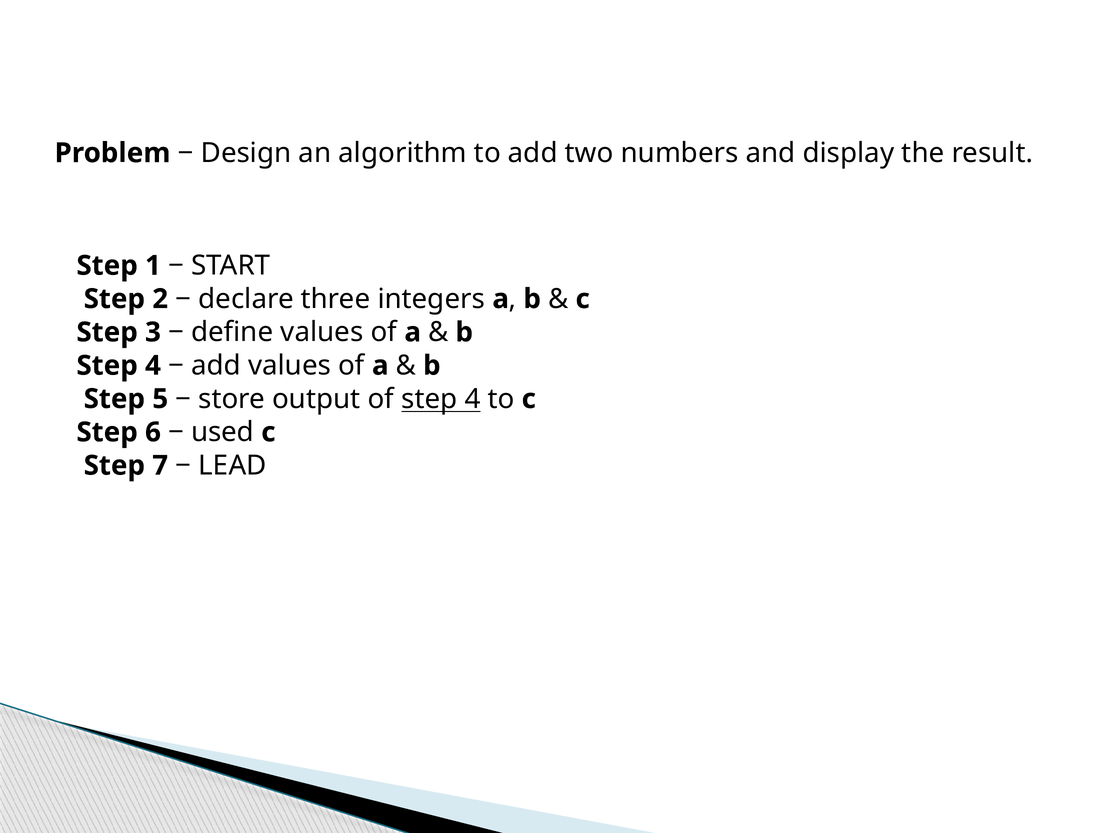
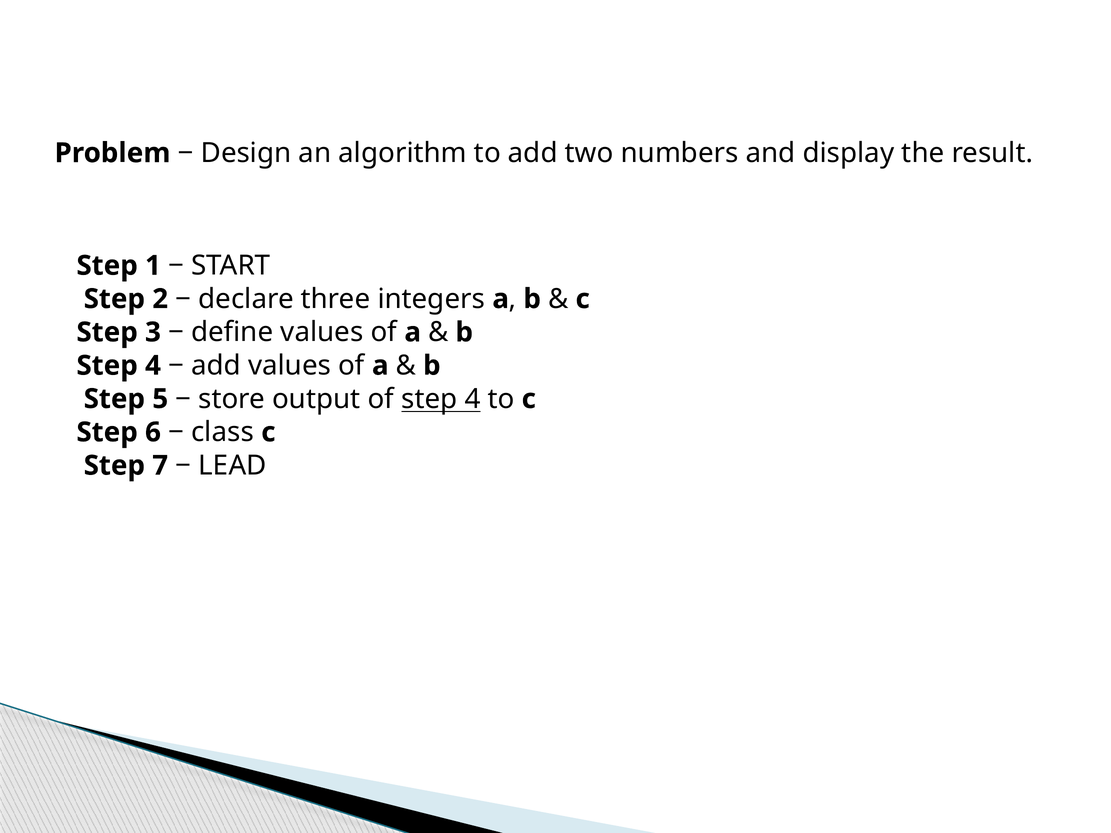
used: used -> class
